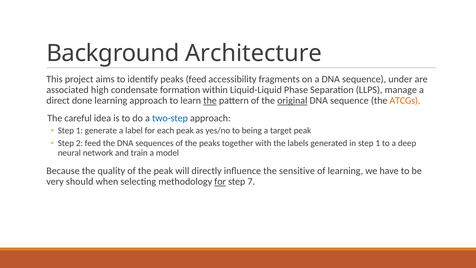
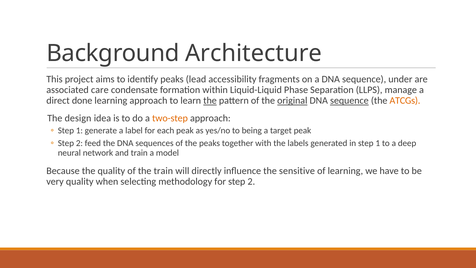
peaks feed: feed -> lead
high: high -> care
sequence at (349, 101) underline: none -> present
careful: careful -> design
two-step colour: blue -> orange
the peak: peak -> train
very should: should -> quality
for at (220, 181) underline: present -> none
7 at (251, 181): 7 -> 2
